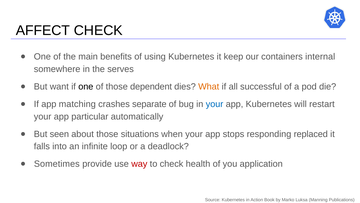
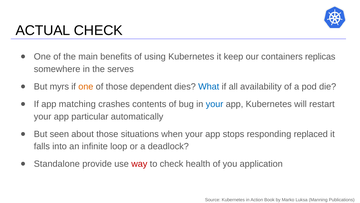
AFFECT: AFFECT -> ACTUAL
internal: internal -> replicas
want: want -> myrs
one at (86, 86) colour: black -> orange
What colour: orange -> blue
successful: successful -> availability
separate: separate -> contents
Sometimes: Sometimes -> Standalone
